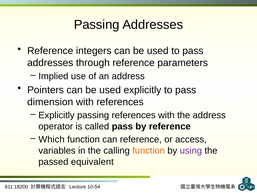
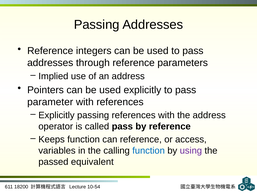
dimension: dimension -> parameter
Which: Which -> Keeps
function at (149, 150) colour: orange -> blue
